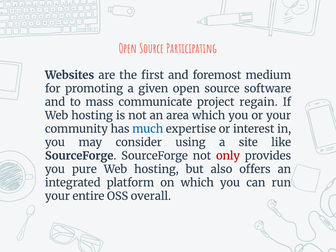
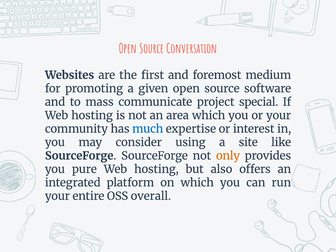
Participating: Participating -> Conversation
regain: regain -> special
only colour: red -> orange
